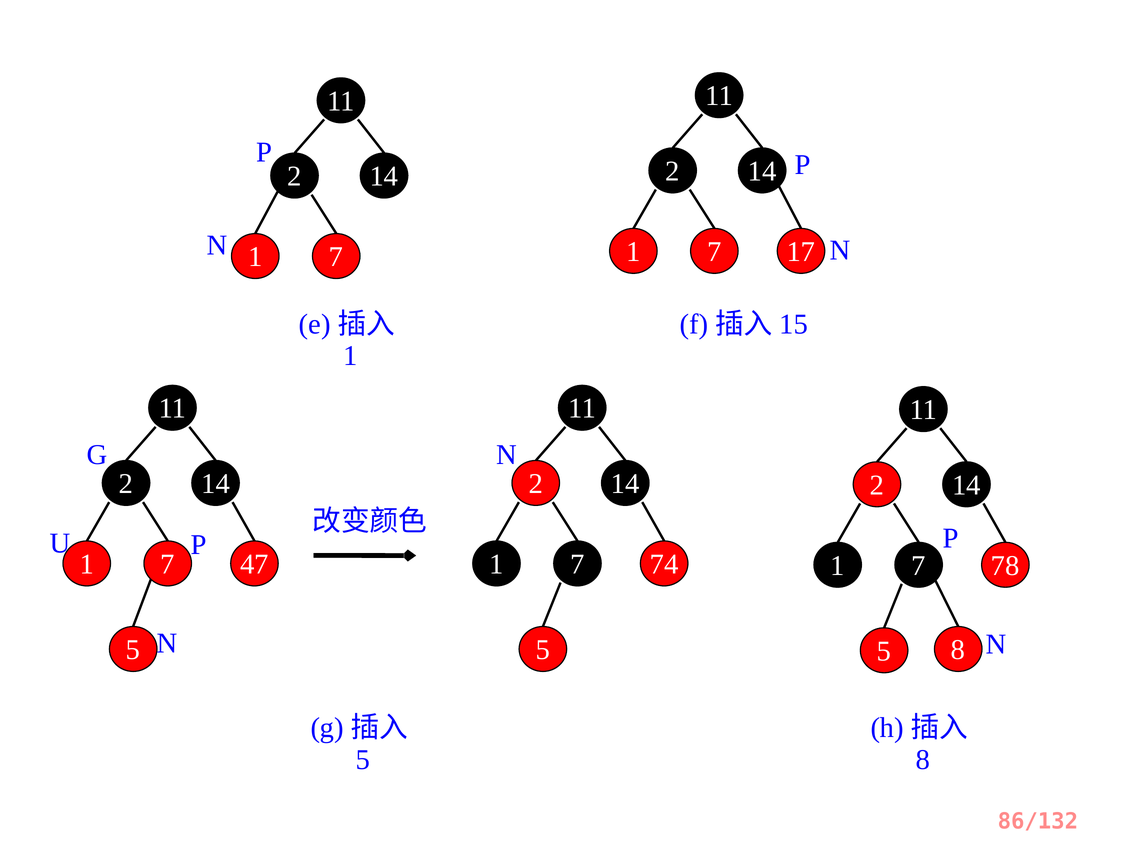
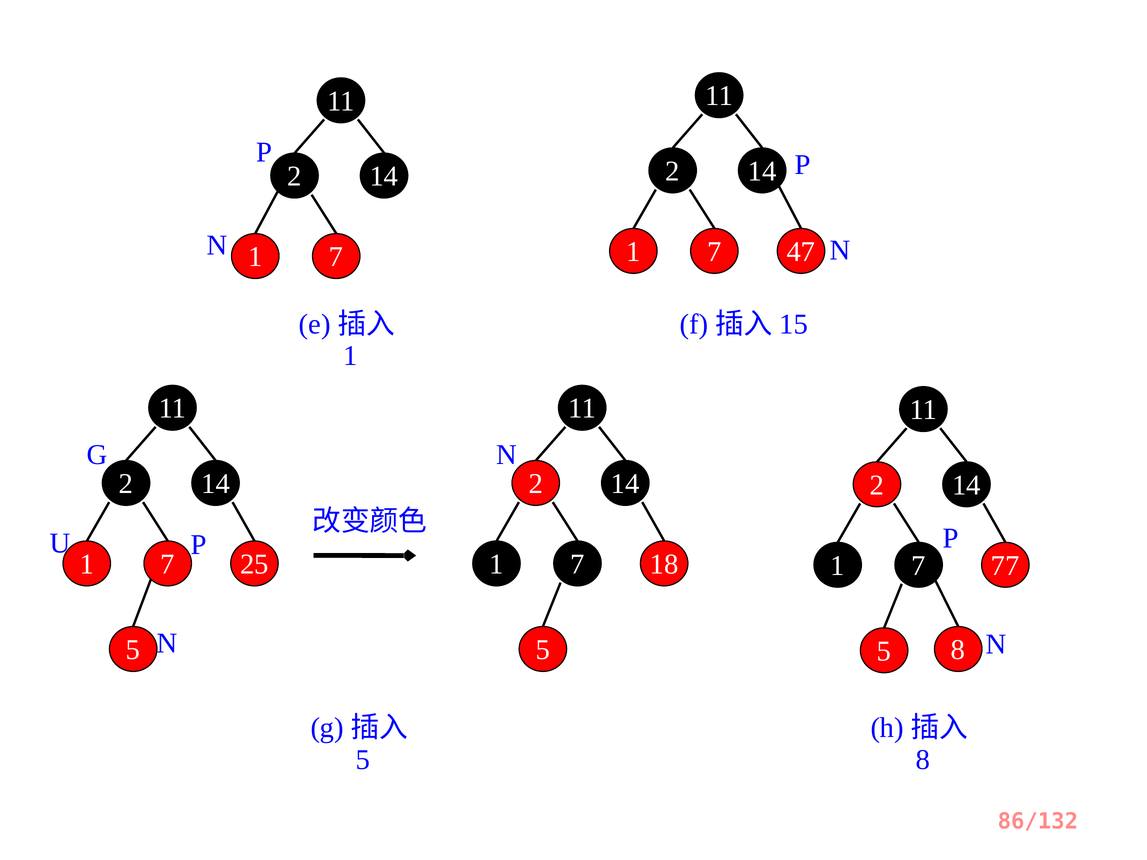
17: 17 -> 47
47: 47 -> 25
74: 74 -> 18
78: 78 -> 77
